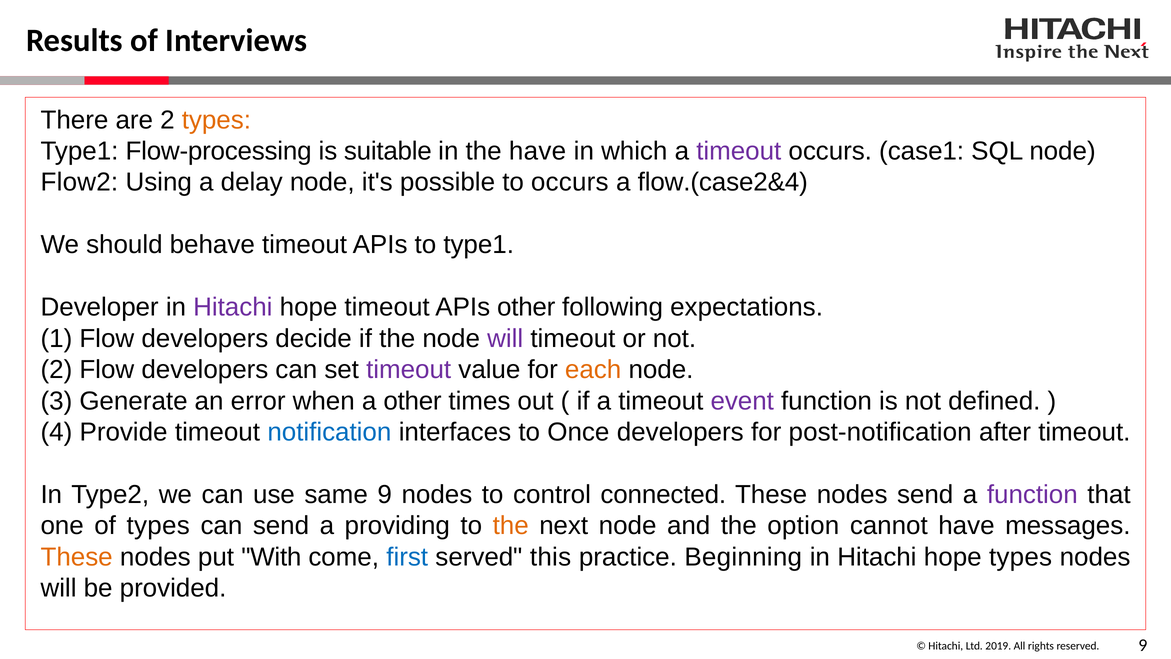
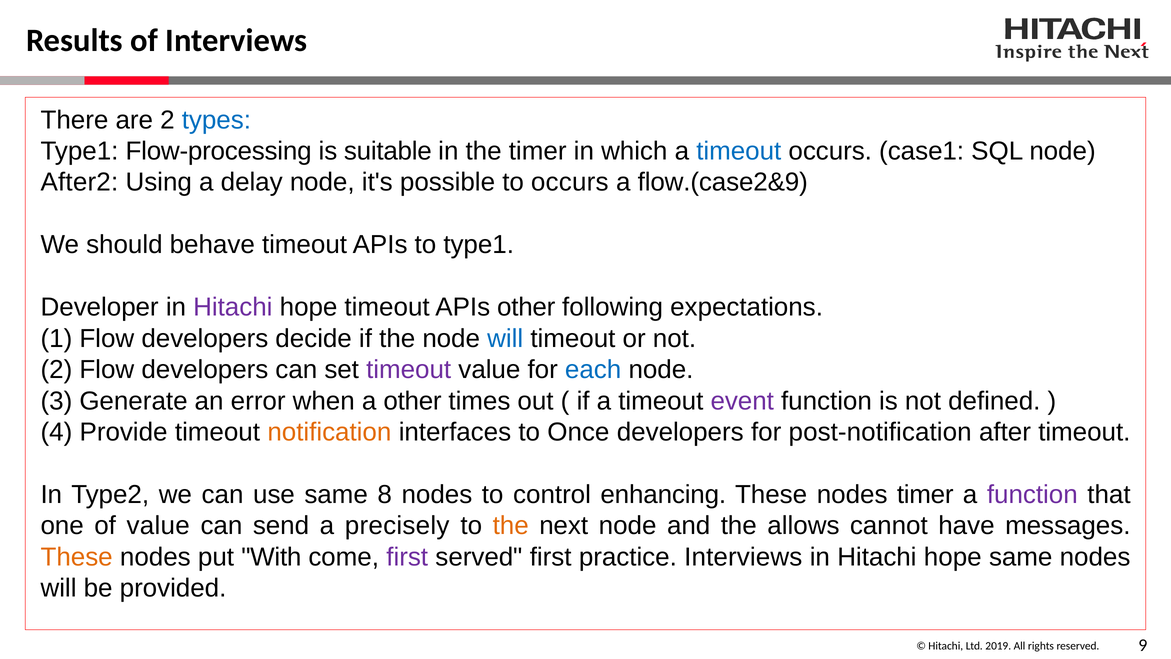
types at (216, 120) colour: orange -> blue
the have: have -> timer
timeout at (739, 151) colour: purple -> blue
Flow2: Flow2 -> After2
flow.(case2&4: flow.(case2&4 -> flow.(case2&9
will at (505, 338) colour: purple -> blue
each colour: orange -> blue
notification colour: blue -> orange
same 9: 9 -> 8
connected: connected -> enhancing
nodes send: send -> timer
of types: types -> value
providing: providing -> precisely
option: option -> allows
first at (407, 557) colour: blue -> purple
served this: this -> first
practice Beginning: Beginning -> Interviews
hope types: types -> same
